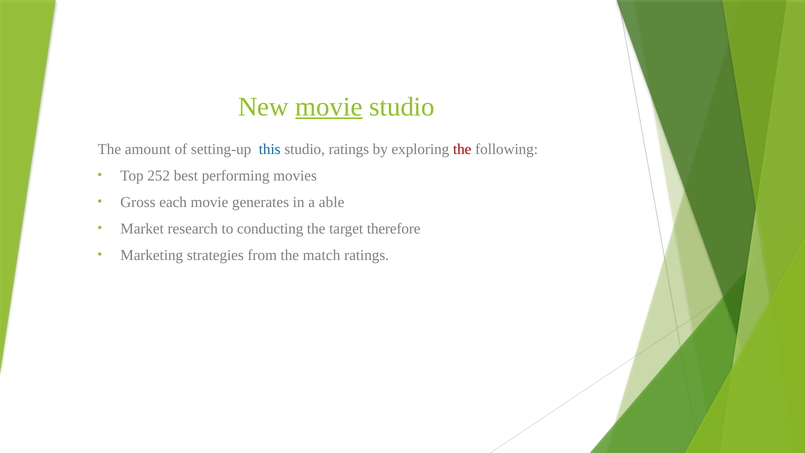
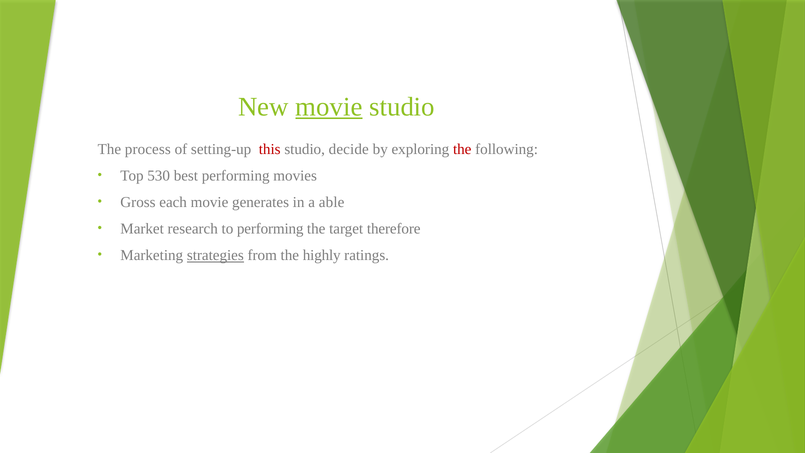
amount: amount -> process
this colour: blue -> red
studio ratings: ratings -> decide
252: 252 -> 530
to conducting: conducting -> performing
strategies underline: none -> present
match: match -> highly
